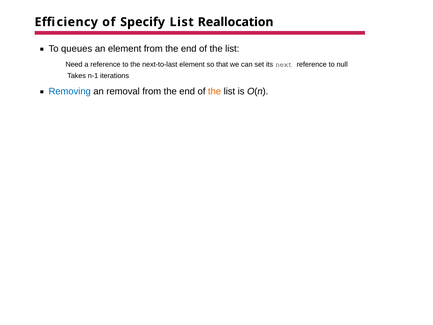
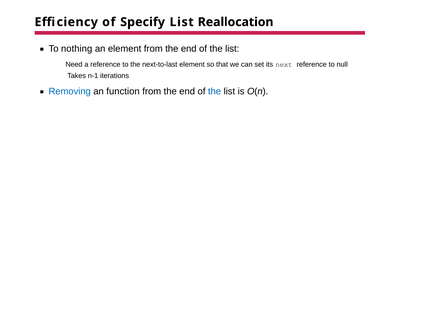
queues: queues -> nothing
removal: removal -> function
the at (215, 91) colour: orange -> blue
